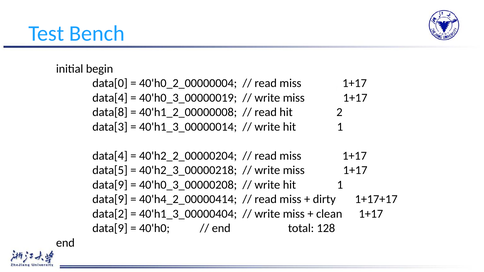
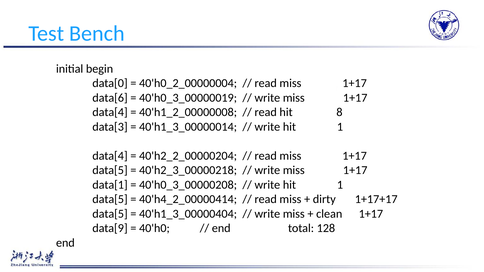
data[4 at (110, 98): data[4 -> data[6
data[8 at (110, 112): data[8 -> data[4
2: 2 -> 8
data[9 at (110, 185): data[9 -> data[1
data[9 at (110, 199): data[9 -> data[5
data[2 at (110, 214): data[2 -> data[5
